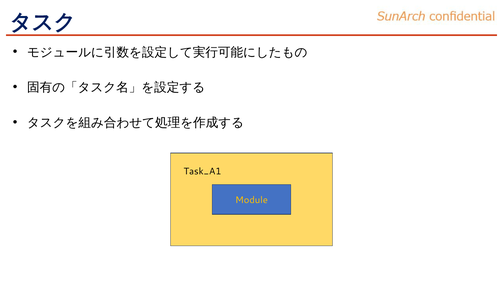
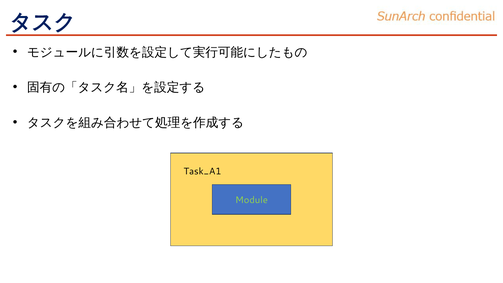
Module colour: yellow -> light green
